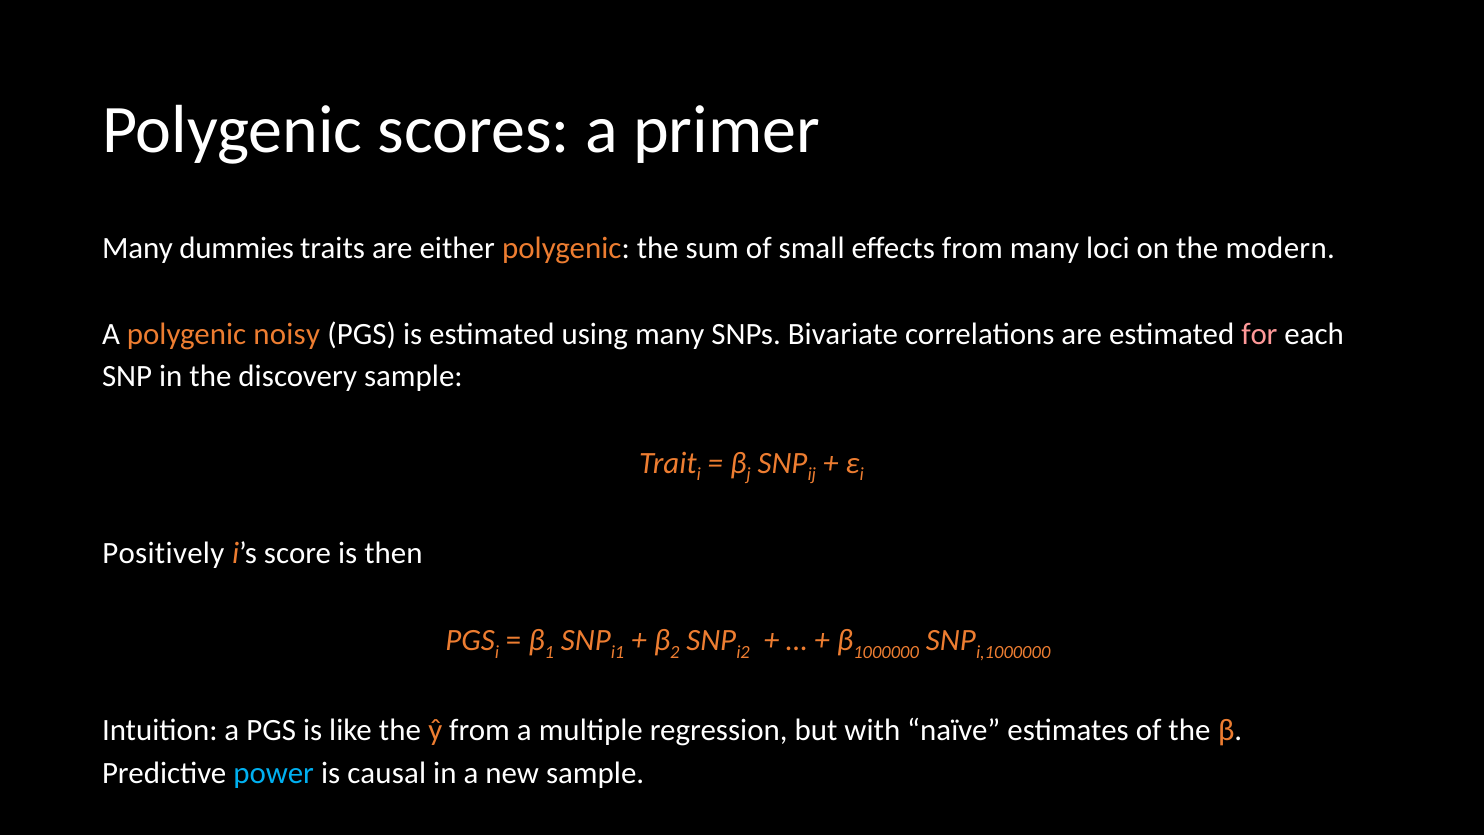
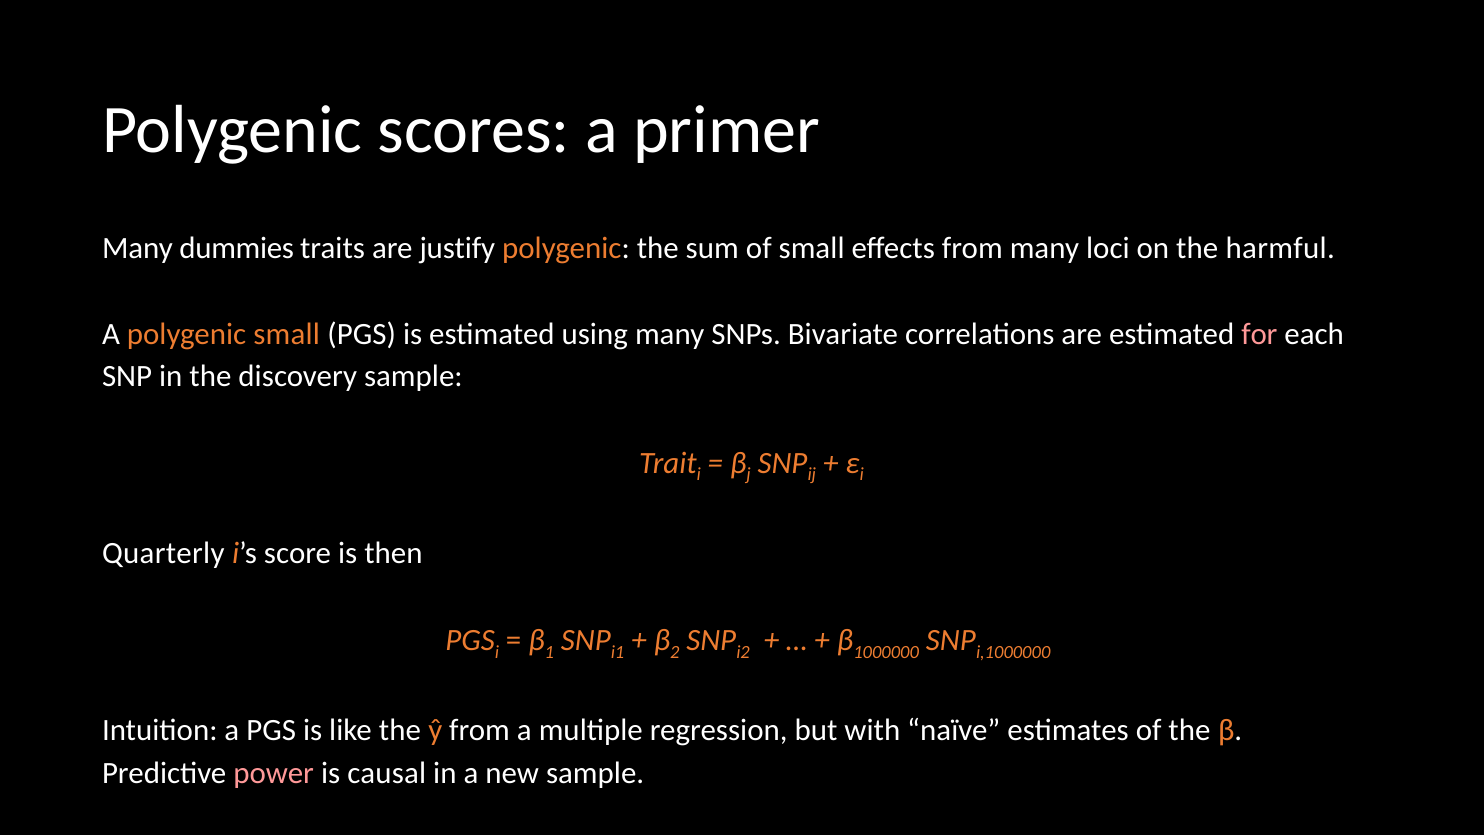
either: either -> justify
modern: modern -> harmful
polygenic noisy: noisy -> small
Positively: Positively -> Quarterly
power colour: light blue -> pink
